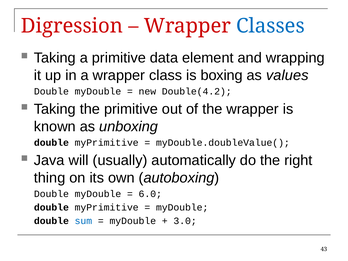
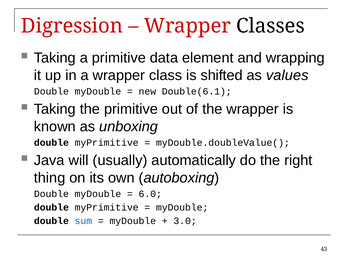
Classes colour: blue -> black
boxing: boxing -> shifted
Double(4.2: Double(4.2 -> Double(6.1
